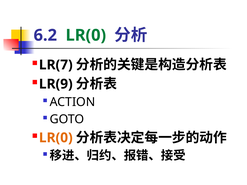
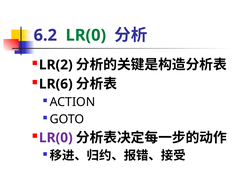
LR(7: LR(7 -> LR(2
LR(9: LR(9 -> LR(6
LR(0 at (56, 138) colour: orange -> purple
